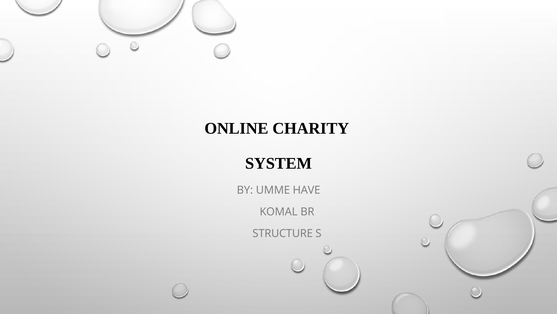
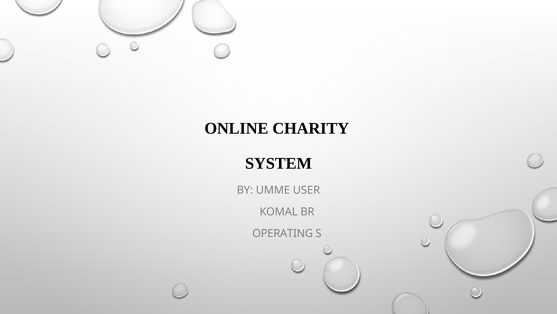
HAVE: HAVE -> USER
STRUCTURE: STRUCTURE -> OPERATING
